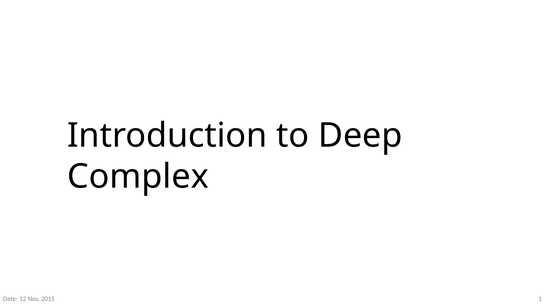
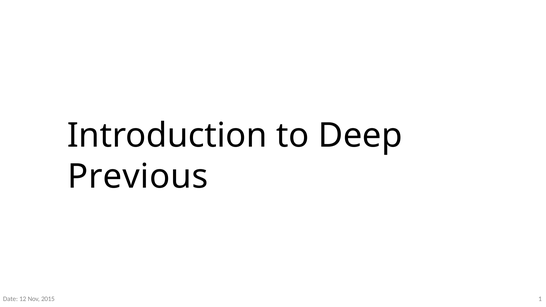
Complex: Complex -> Previous
